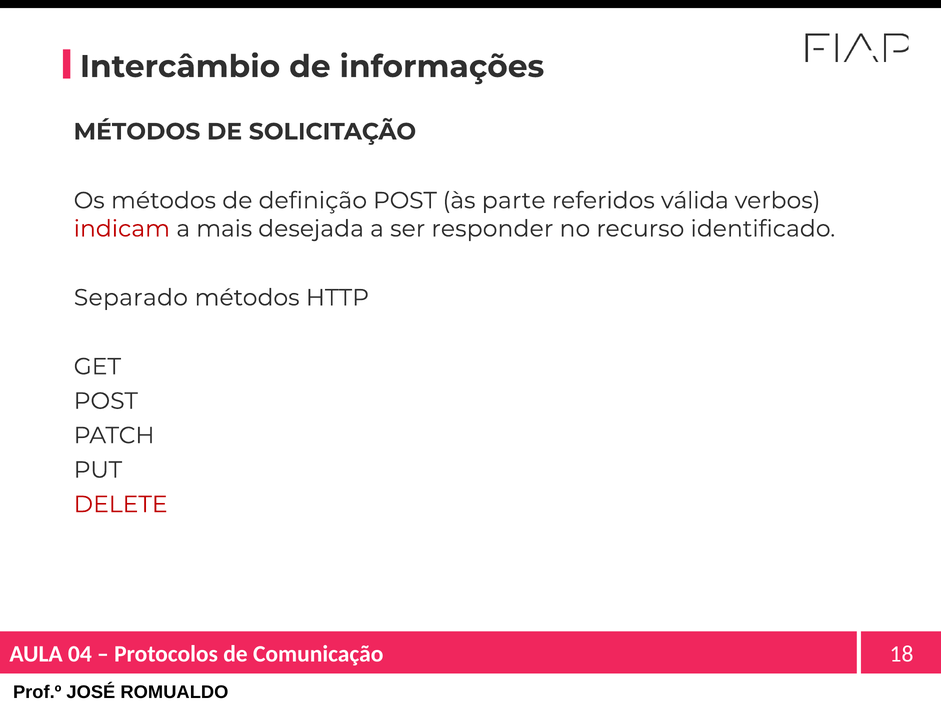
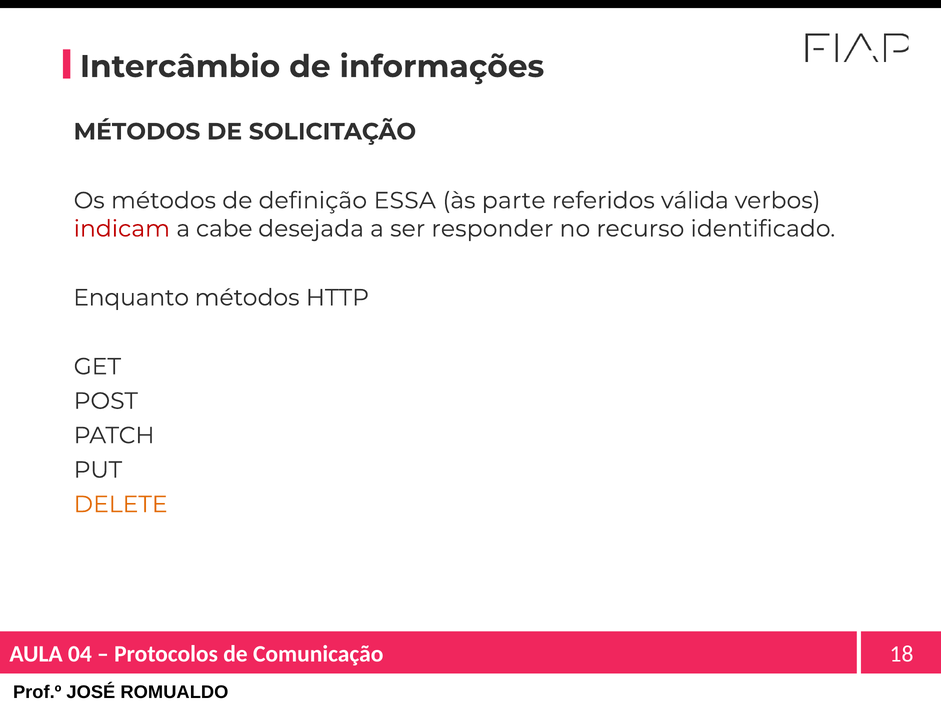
definição POST: POST -> ESSA
mais: mais -> cabe
Separado: Separado -> Enquanto
DELETE colour: red -> orange
